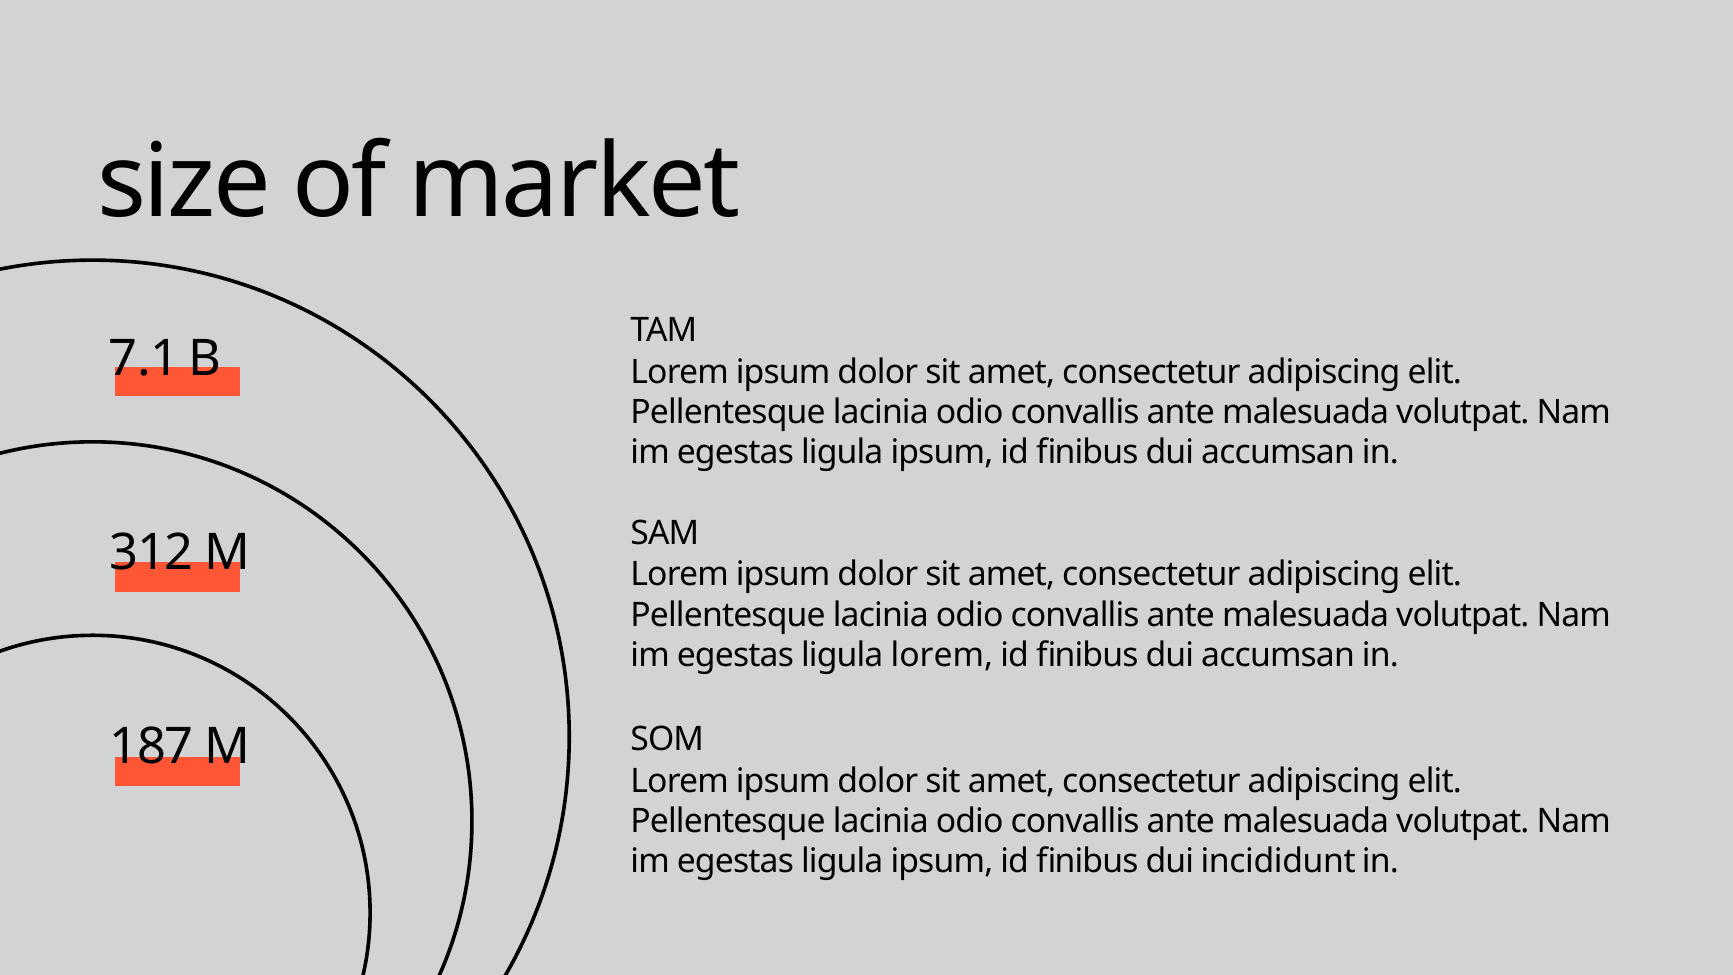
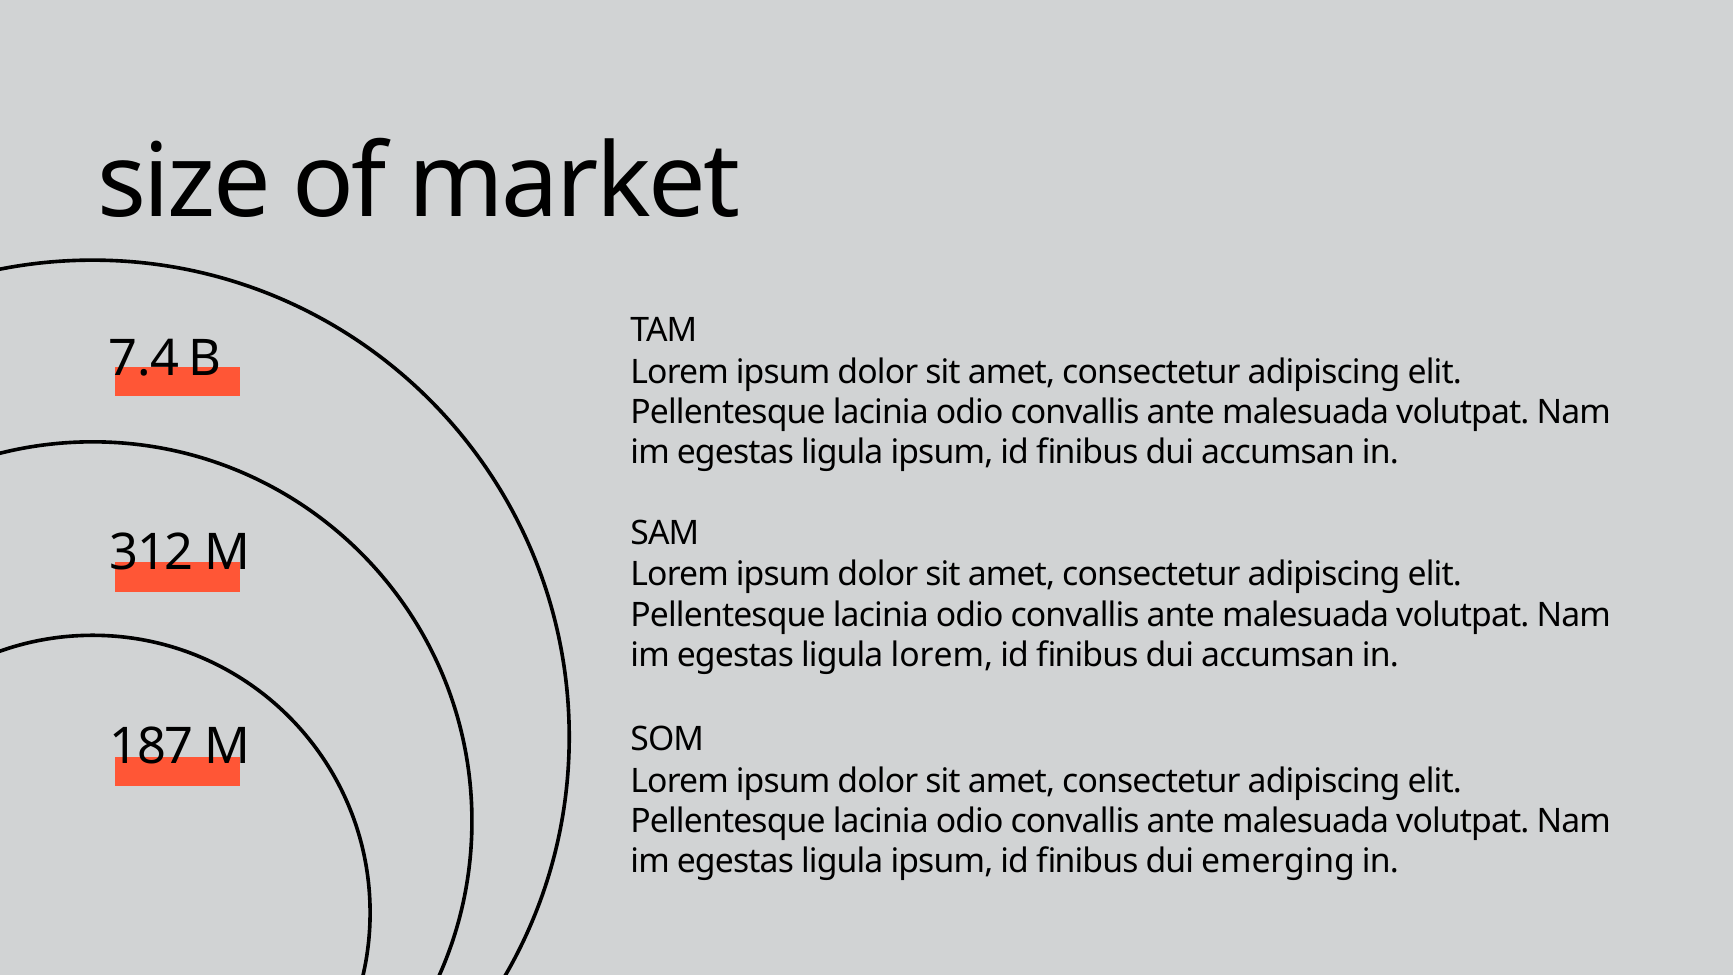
7.1: 7.1 -> 7.4
incididunt: incididunt -> emerging
